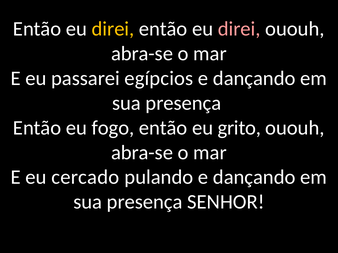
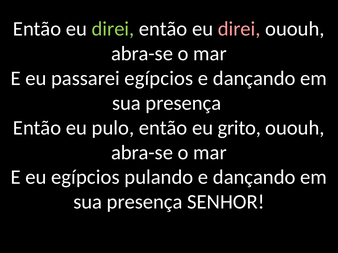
direi at (113, 29) colour: yellow -> light green
fogo: fogo -> pulo
eu cercado: cercado -> egípcios
